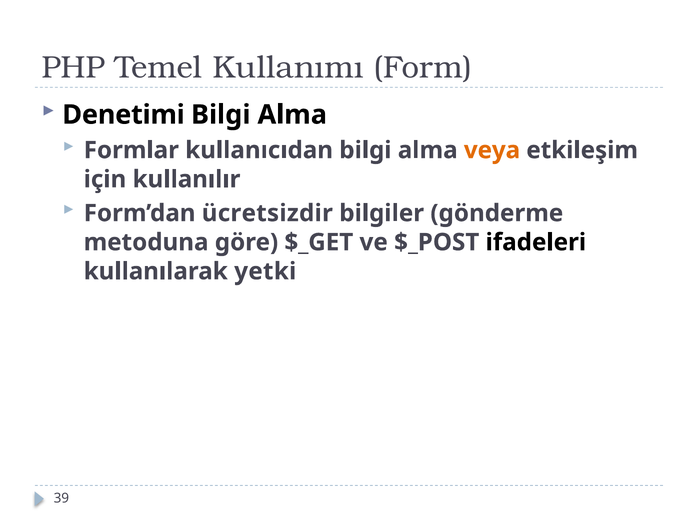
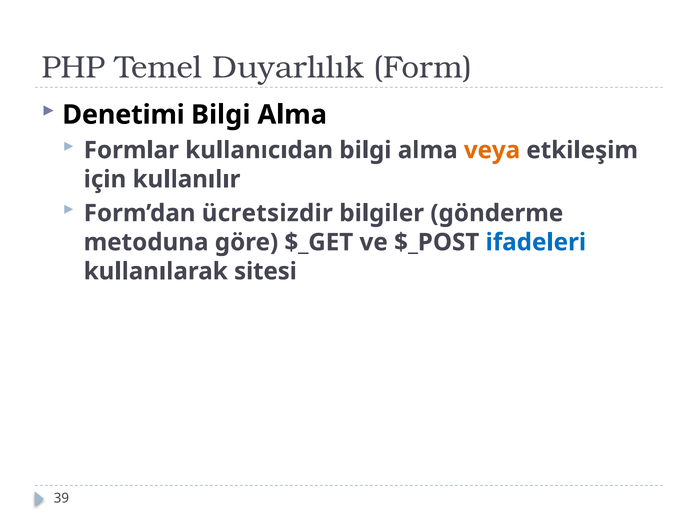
Kullanımı: Kullanımı -> Duyarlılık
ifadeleri colour: black -> blue
yetki: yetki -> sitesi
